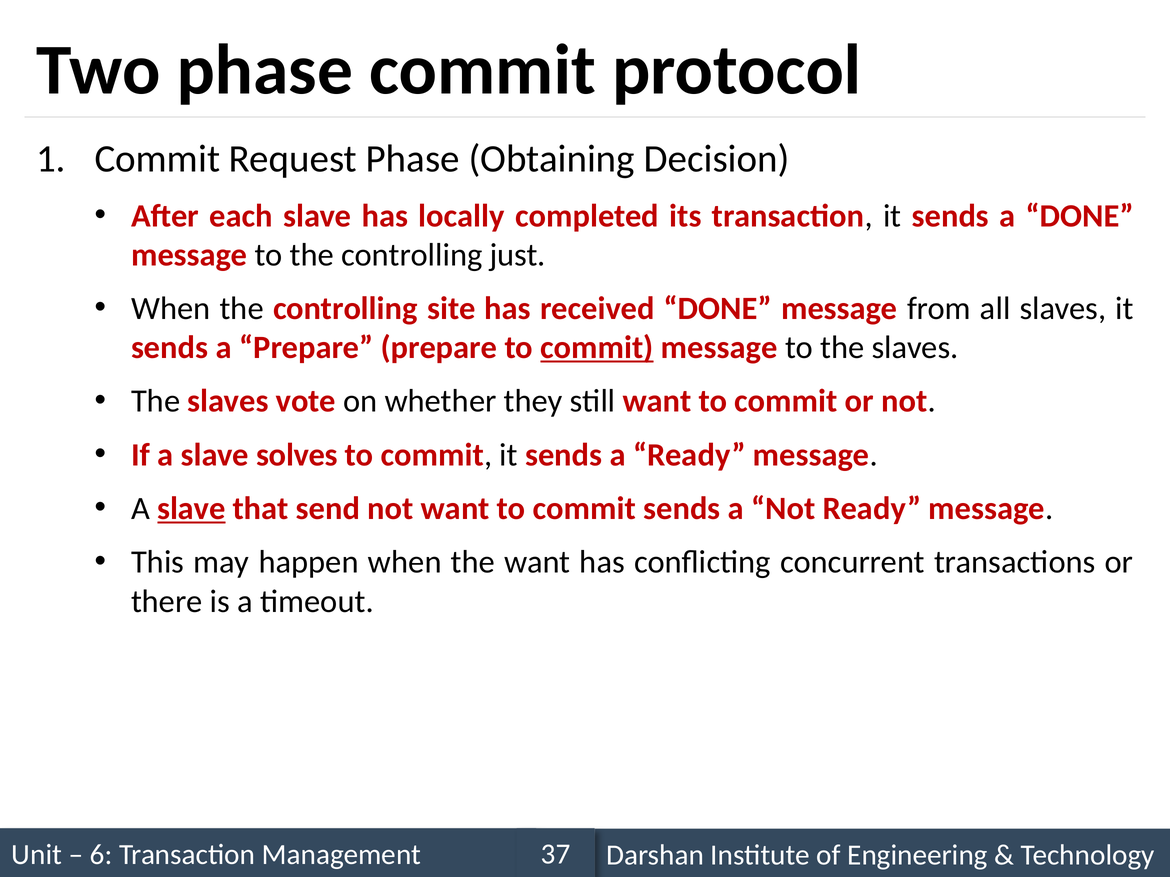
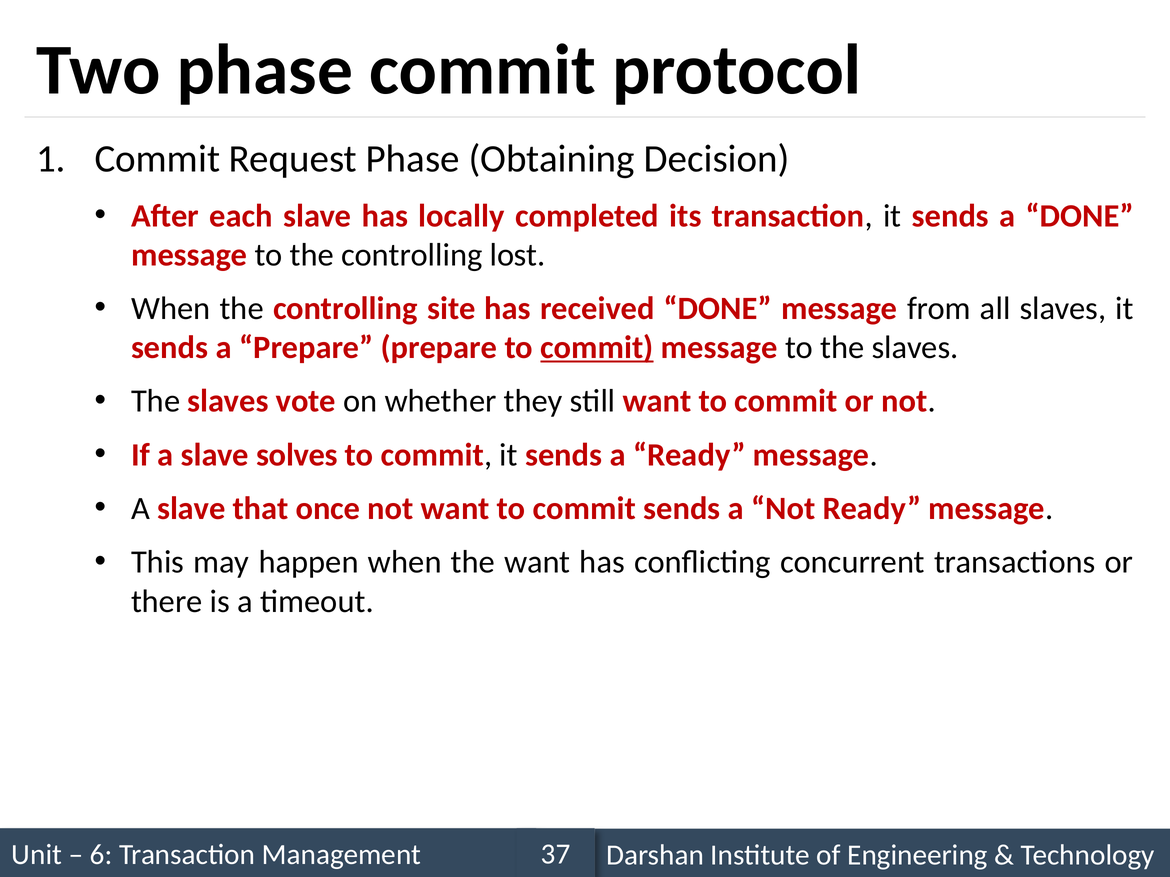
just: just -> lost
slave at (191, 509) underline: present -> none
send: send -> once
